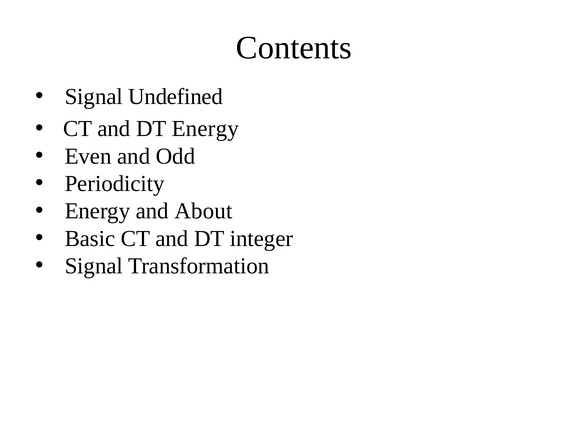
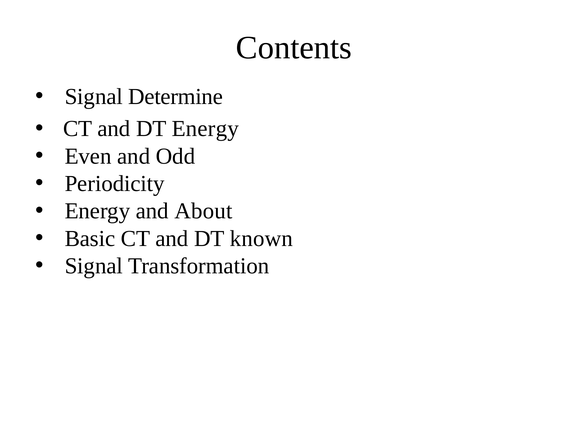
Undefined: Undefined -> Determine
integer: integer -> known
